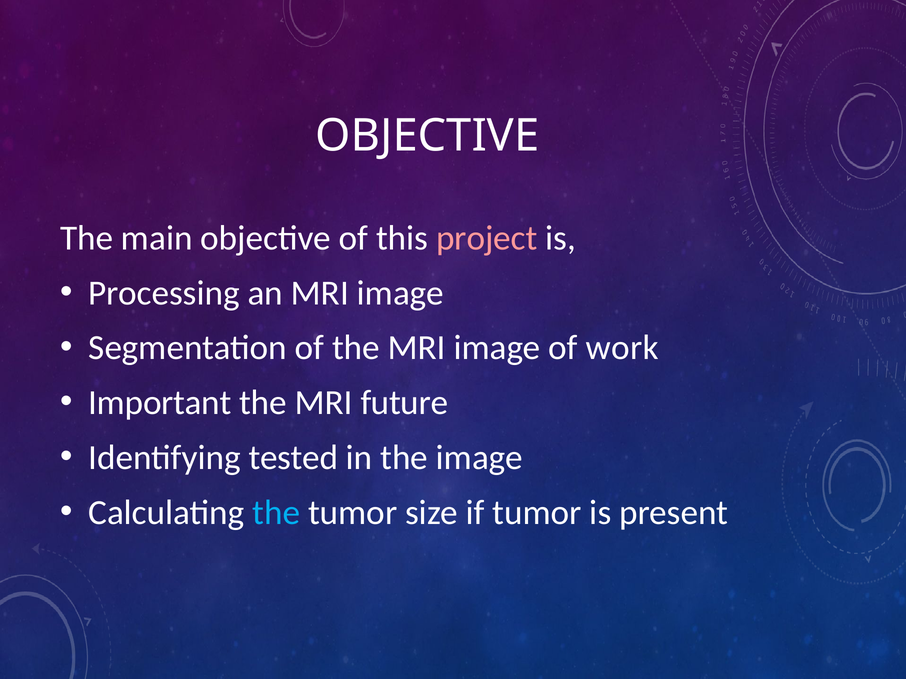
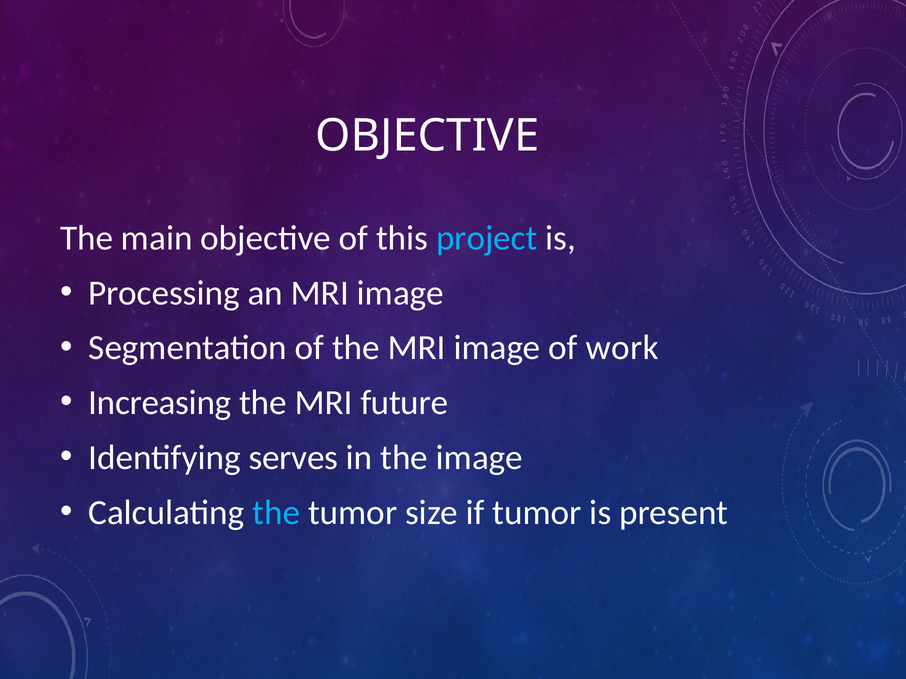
project colour: pink -> light blue
Important: Important -> Increasing
tested: tested -> serves
